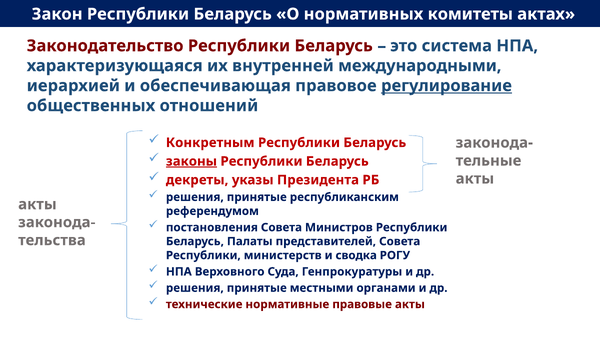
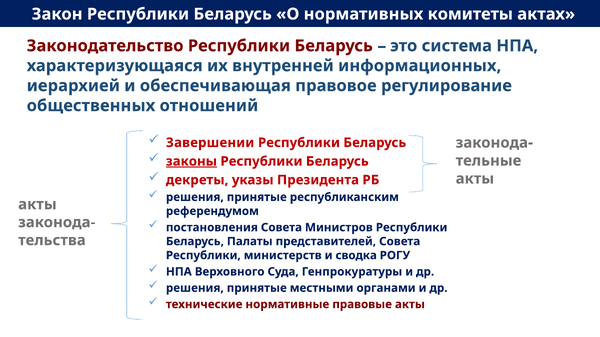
международными: международными -> информационных
регулирование underline: present -> none
Конкретным: Конкретным -> Завершении
